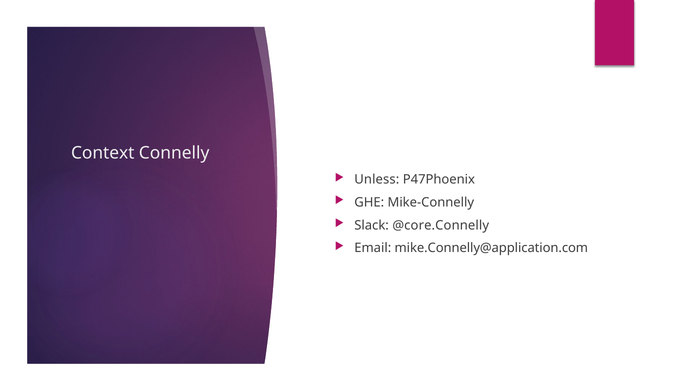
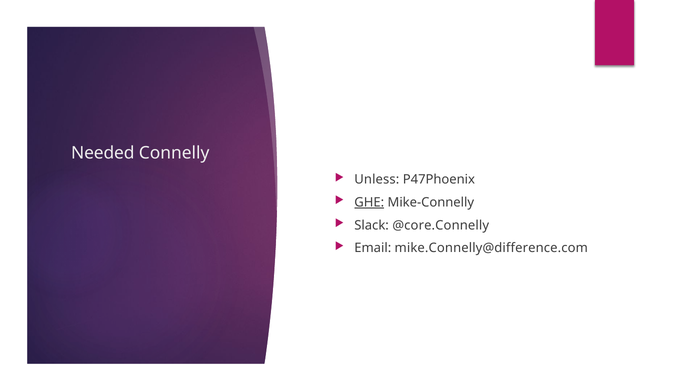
Context: Context -> Needed
GHE underline: none -> present
mike.Connelly@application.com: mike.Connelly@application.com -> mike.Connelly@difference.com
